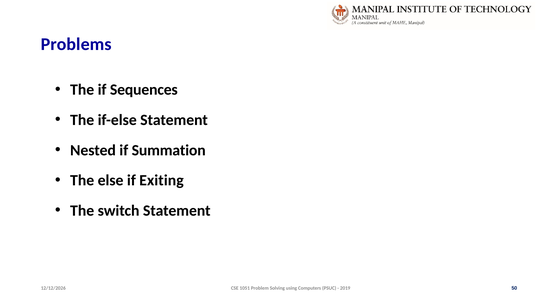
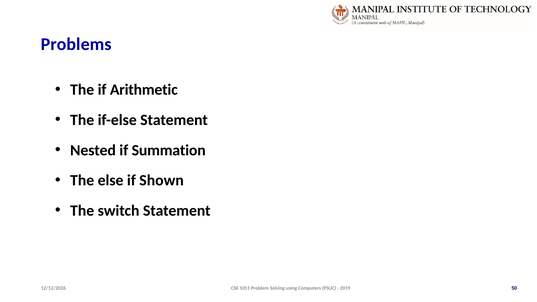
Sequences: Sequences -> Arithmetic
Exiting: Exiting -> Shown
